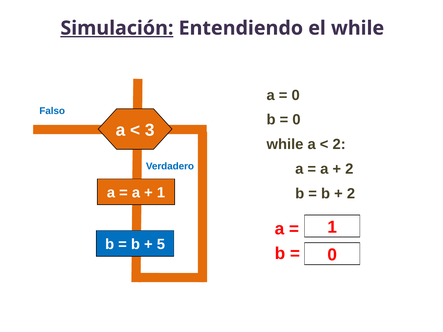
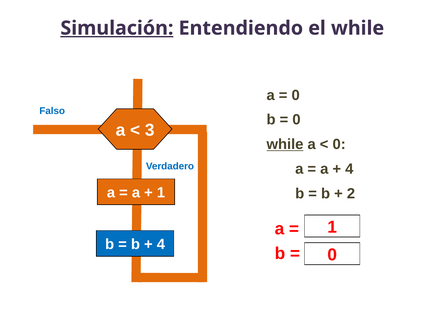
while at (285, 144) underline: none -> present
2 at (339, 144): 2 -> 0
2 at (349, 169): 2 -> 4
5 at (161, 245): 5 -> 4
